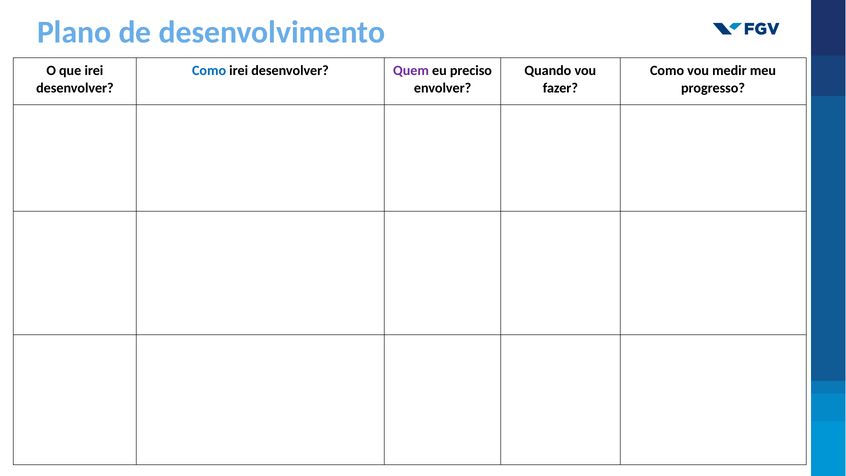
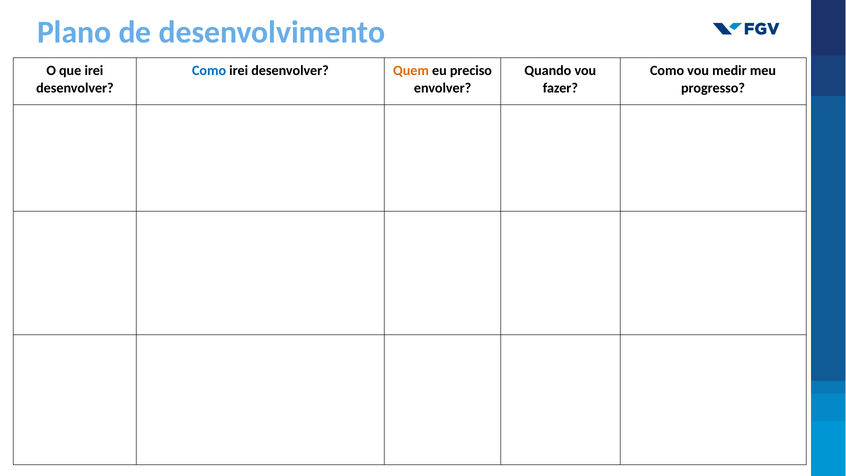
Quem colour: purple -> orange
